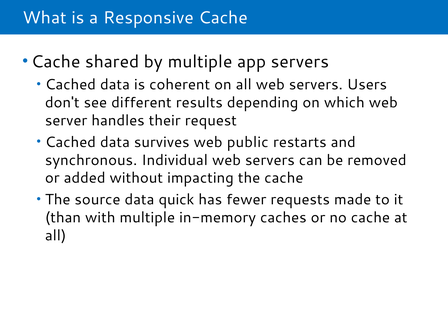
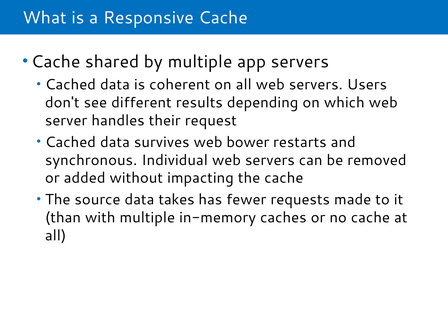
public: public -> bower
quick: quick -> takes
